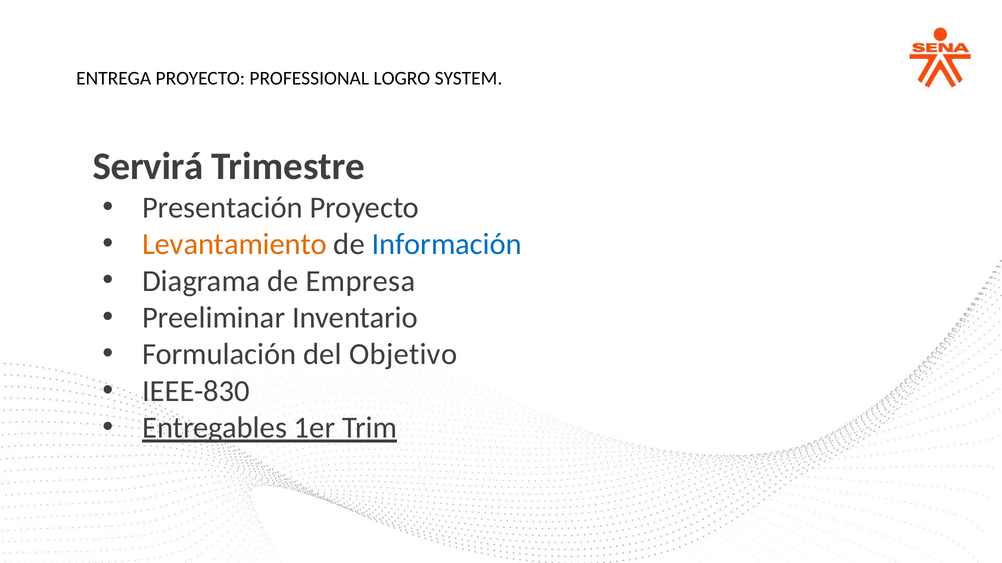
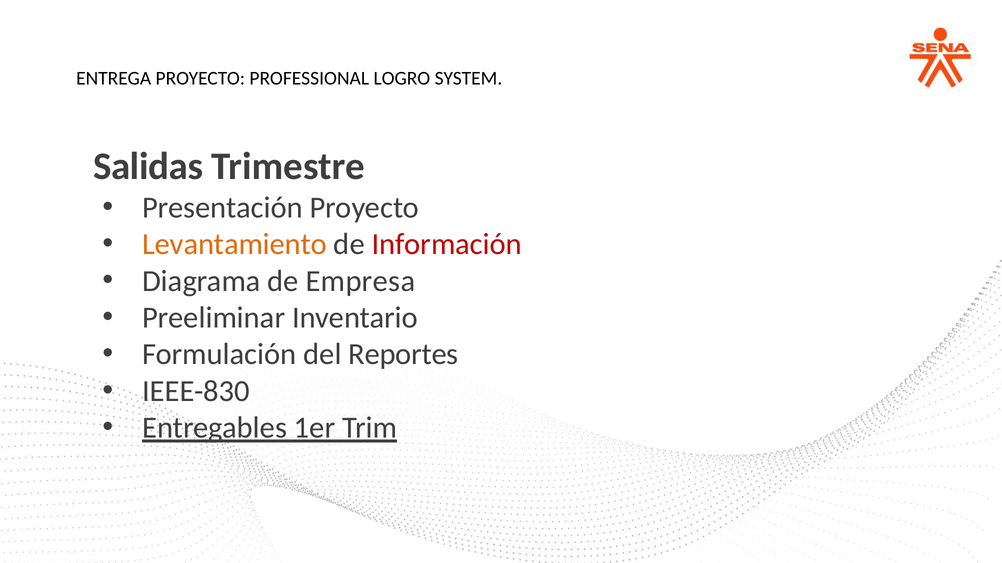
Servirá: Servirá -> Salidas
Información colour: blue -> red
Objetivo: Objetivo -> Reportes
